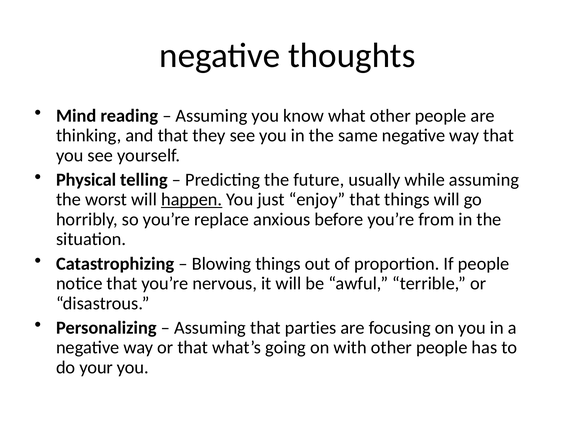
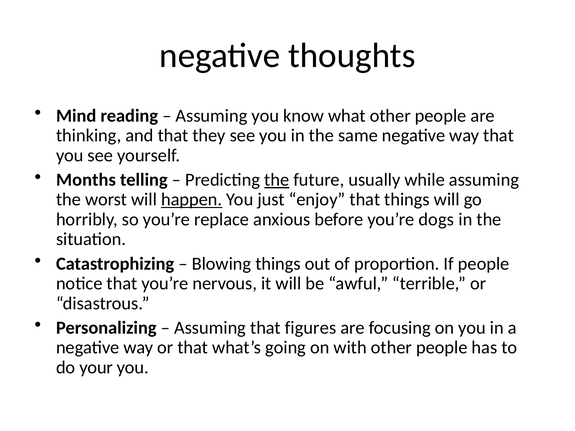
Physical: Physical -> Months
the at (277, 180) underline: none -> present
from: from -> dogs
parties: parties -> figures
